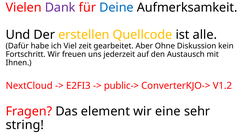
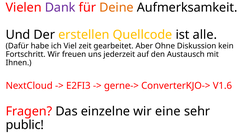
Deine colour: blue -> orange
public->: public-> -> gerne->
V1.2: V1.2 -> V1.6
element: element -> einzelne
string: string -> public
